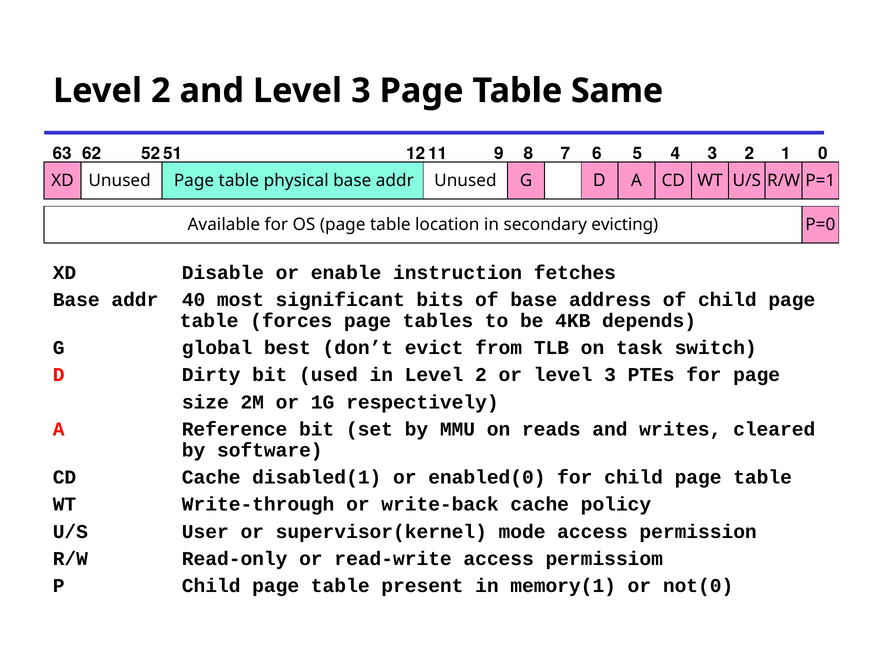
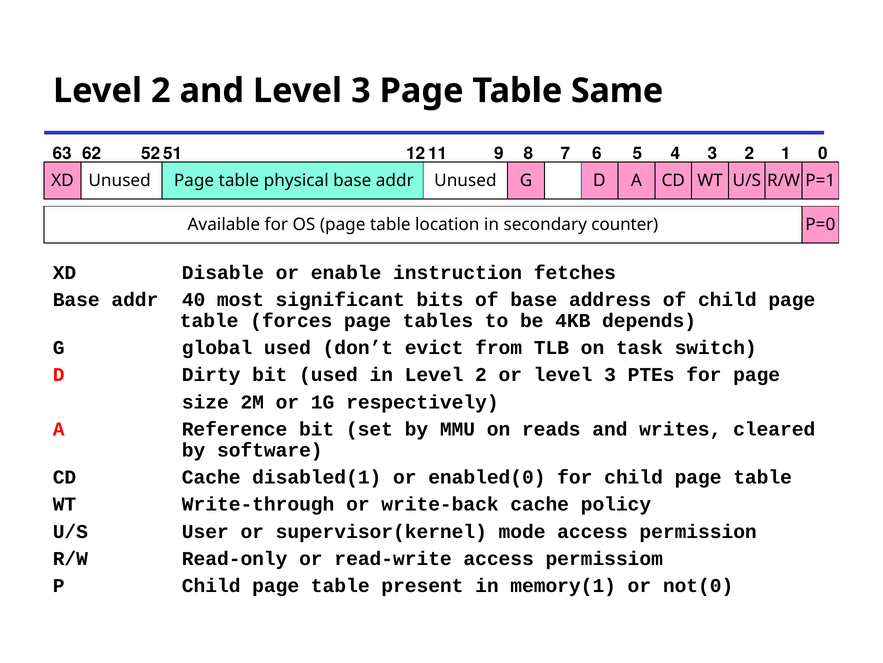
evicting: evicting -> counter
global best: best -> used
